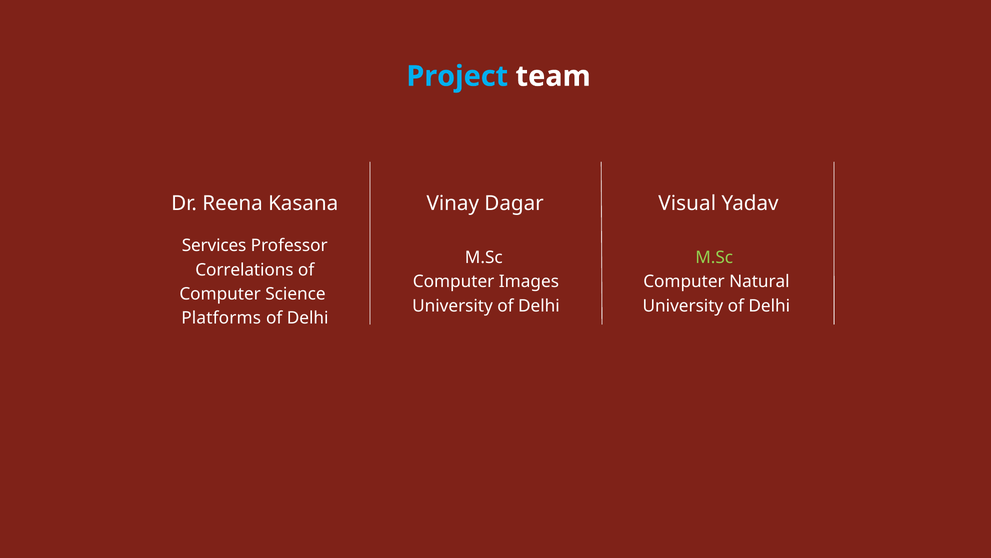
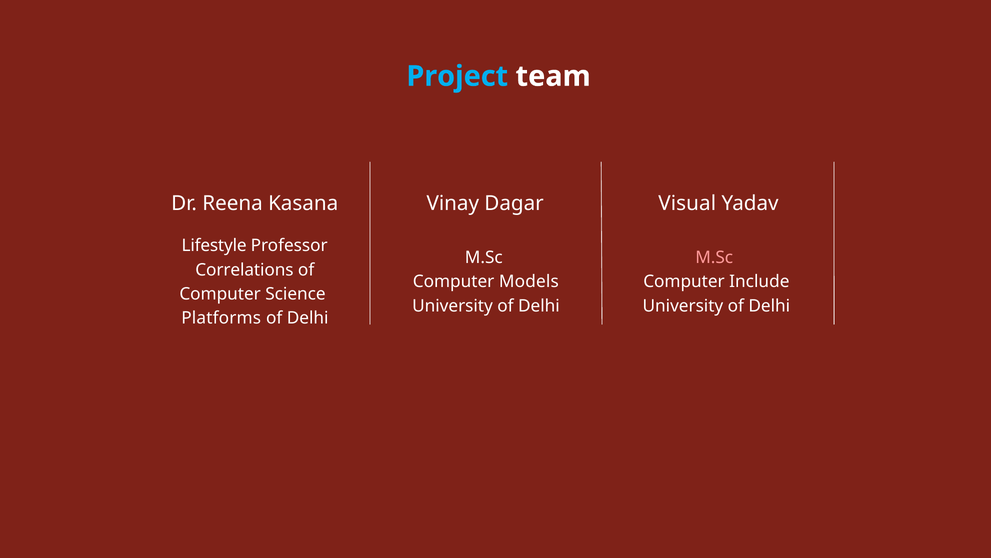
Services: Services -> Lifestyle
M.Sc at (714, 257) colour: light green -> pink
Images: Images -> Models
Natural: Natural -> Include
